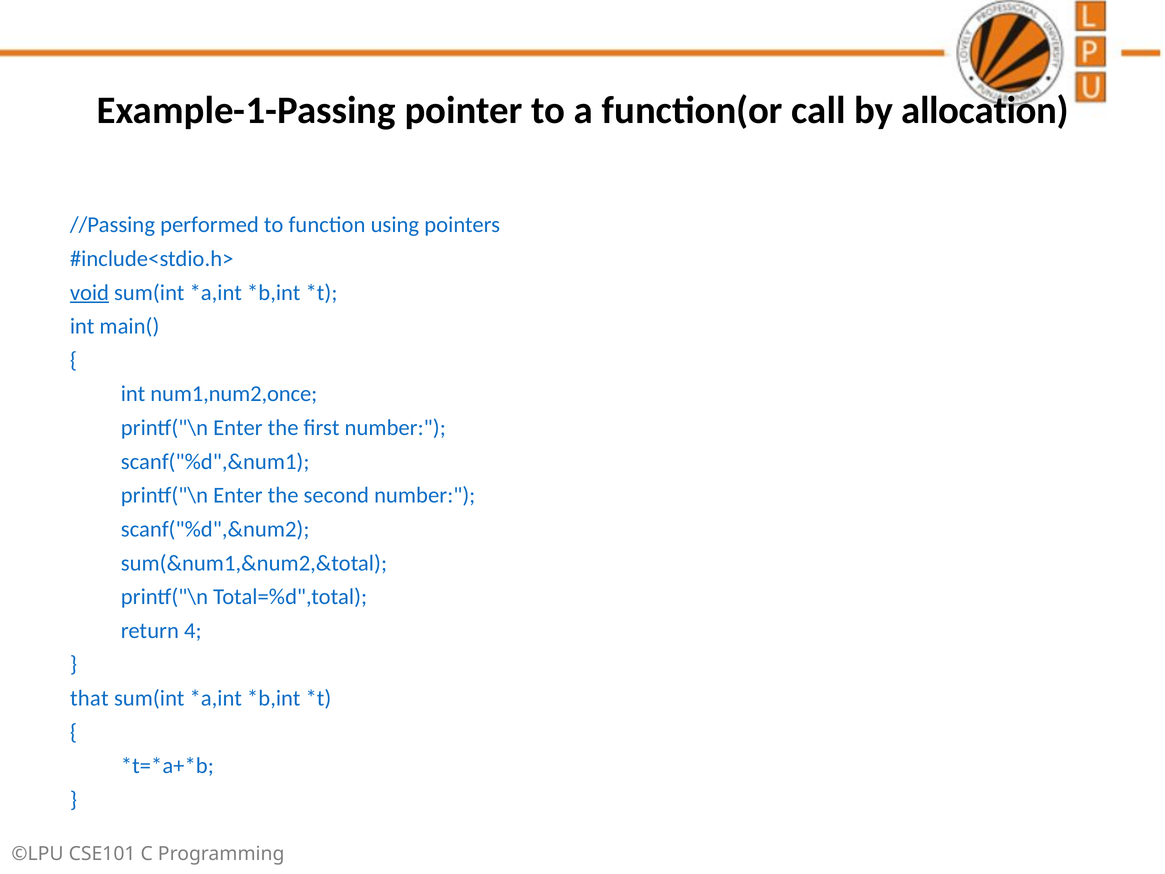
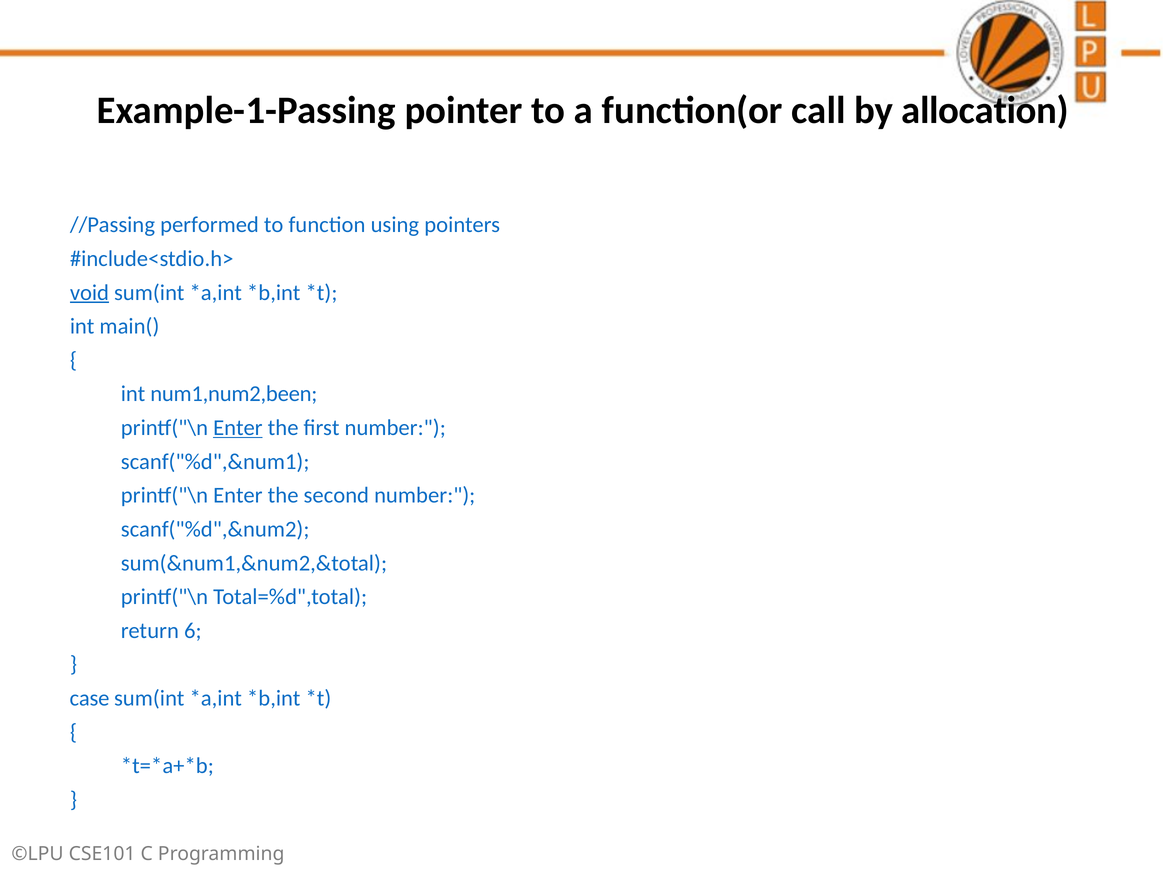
num1,num2,once: num1,num2,once -> num1,num2,been
Enter at (238, 428) underline: none -> present
4: 4 -> 6
that: that -> case
